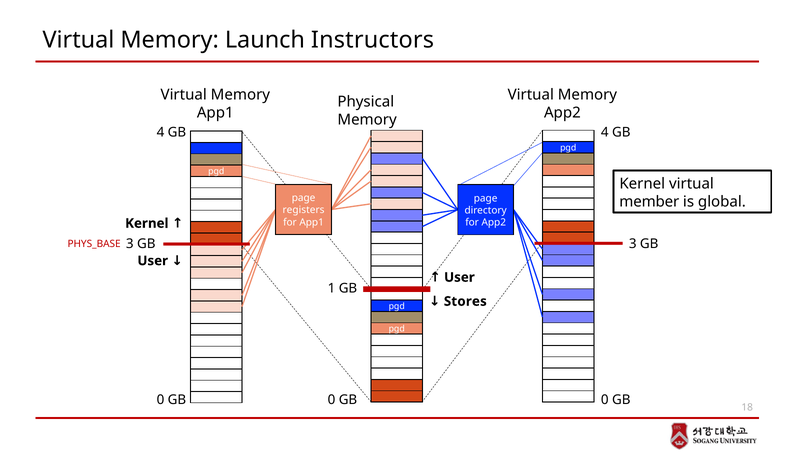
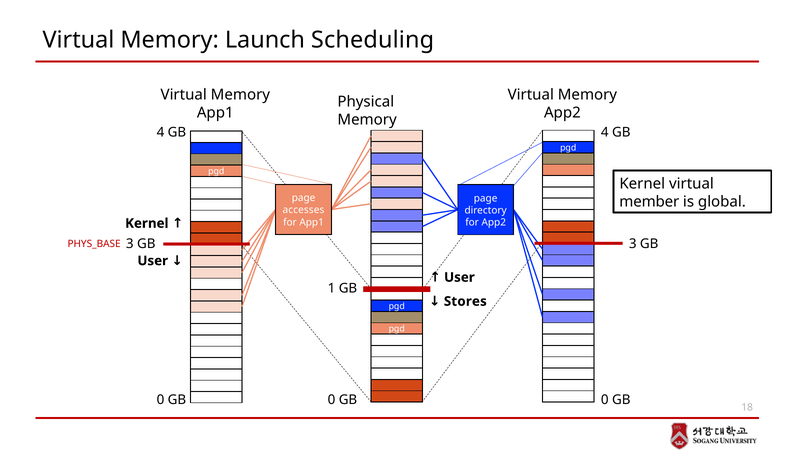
Instructors: Instructors -> Scheduling
registers: registers -> accesses
